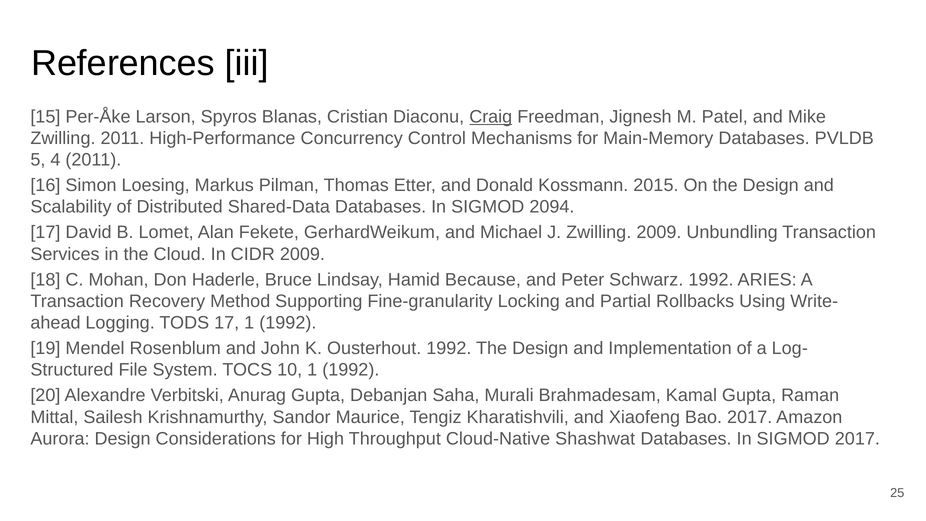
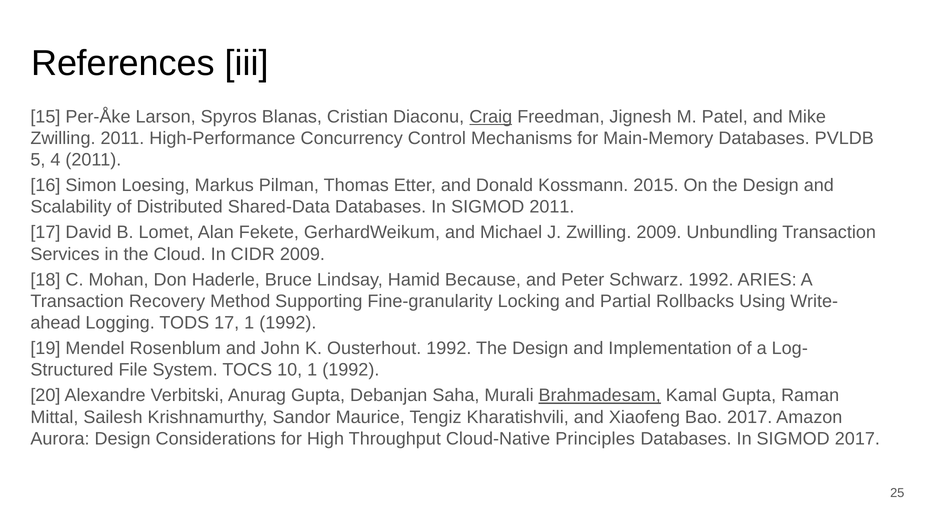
SIGMOD 2094: 2094 -> 2011
Brahmadesam underline: none -> present
Shashwat: Shashwat -> Principles
